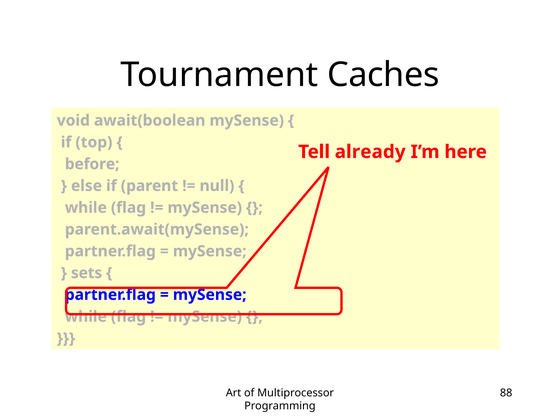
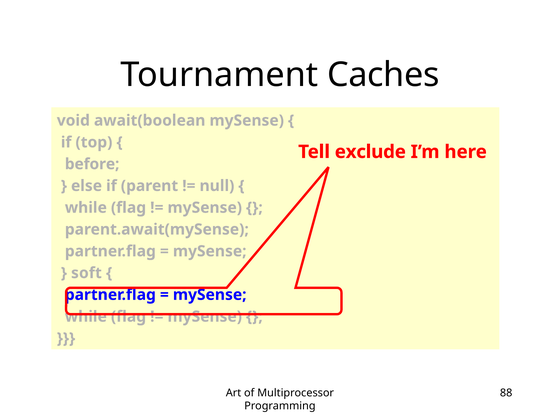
already: already -> exclude
sets: sets -> soft
